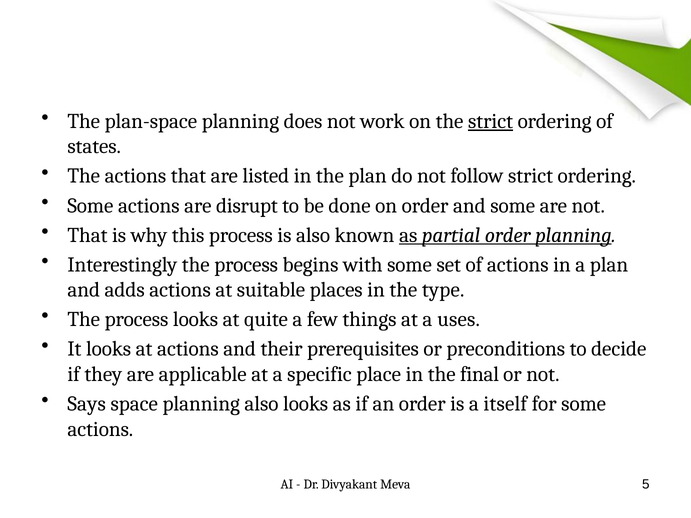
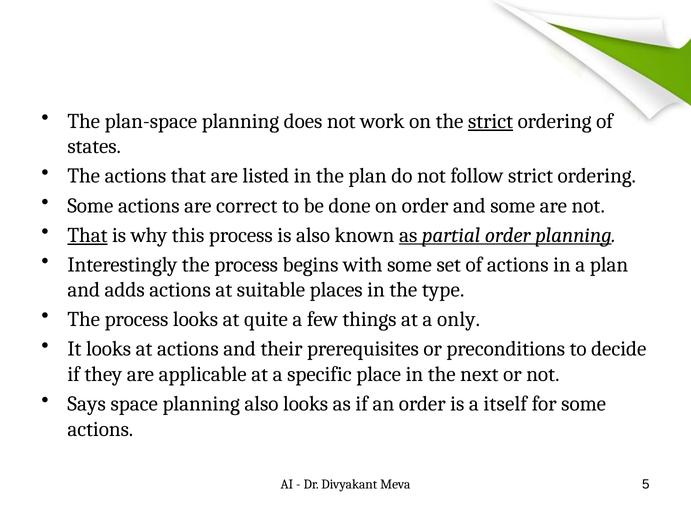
disrupt: disrupt -> correct
That at (87, 235) underline: none -> present
uses: uses -> only
final: final -> next
